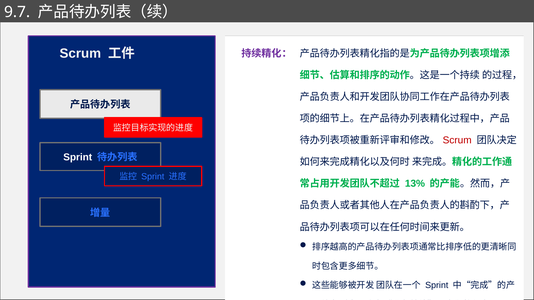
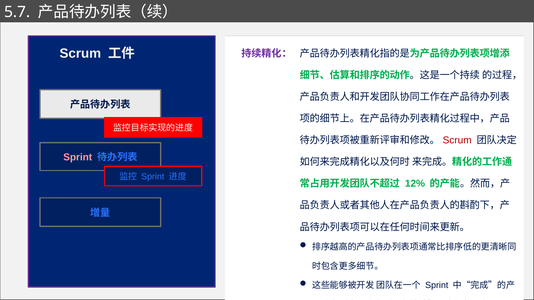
9.7: 9.7 -> 5.7
Sprint at (78, 157) colour: white -> pink
13%: 13% -> 12%
